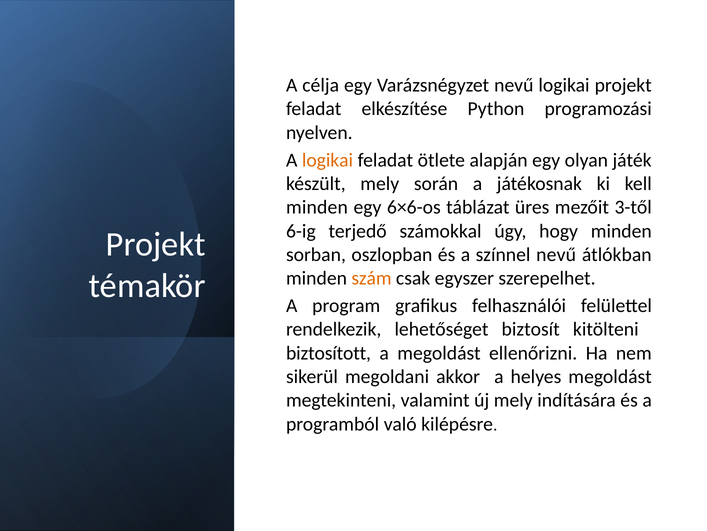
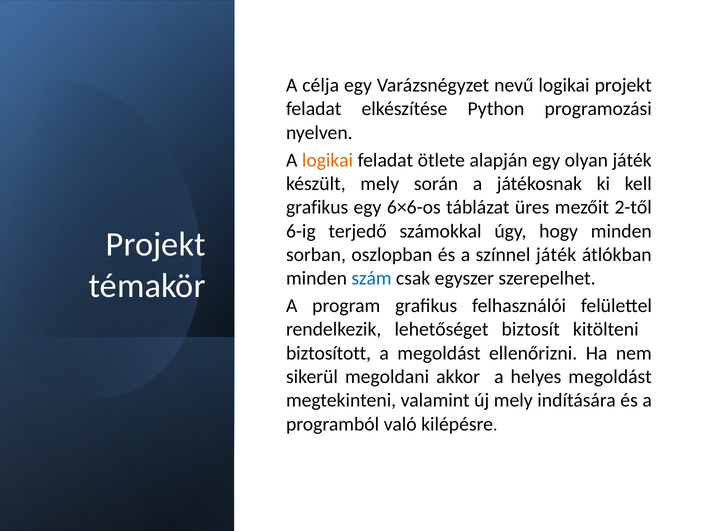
minden at (317, 207): minden -> grafikus
3-től: 3-től -> 2-től
színnel nevű: nevű -> játék
szám colour: orange -> blue
